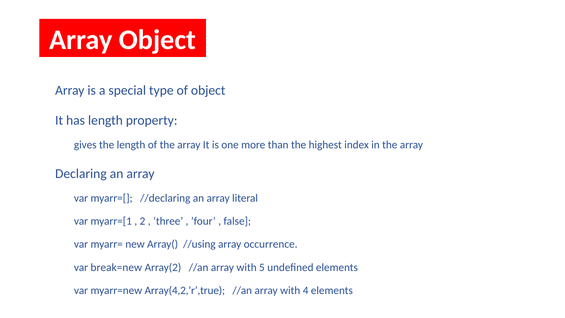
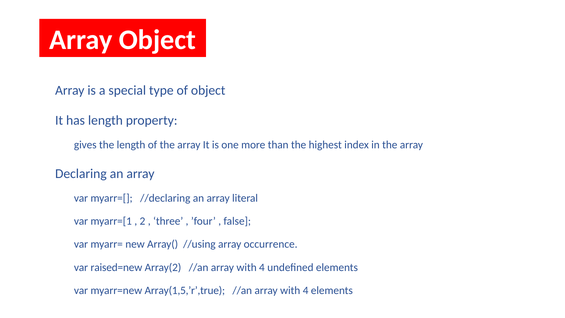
break=new: break=new -> raised=new
5 at (262, 267): 5 -> 4
Array(4,2,’r’,true: Array(4,2,’r’,true -> Array(1,5,’r’,true
